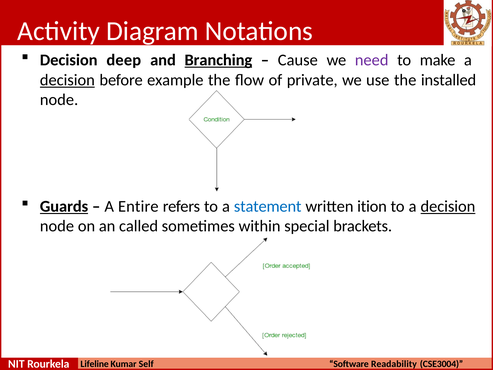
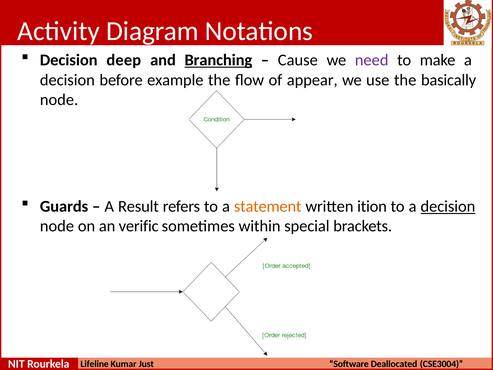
decision at (67, 80) underline: present -> none
private: private -> appear
installed: installed -> basically
Guards underline: present -> none
Entire: Entire -> Result
statement colour: blue -> orange
called: called -> verific
Self: Self -> Just
Readability: Readability -> Deallocated
